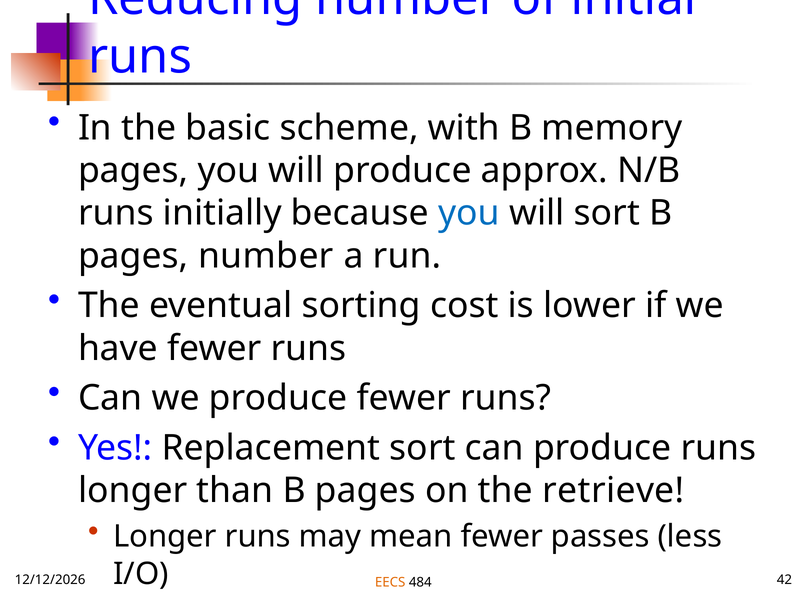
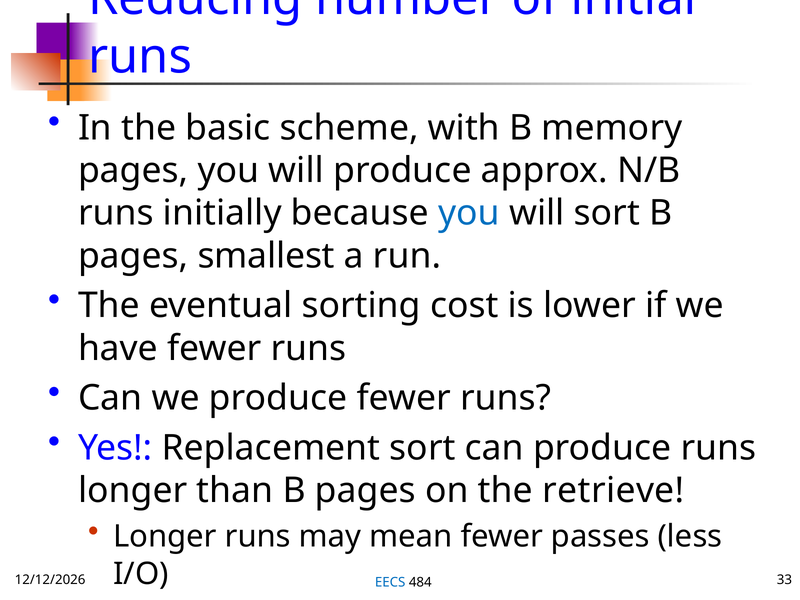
pages number: number -> smallest
EECS colour: orange -> blue
42: 42 -> 33
